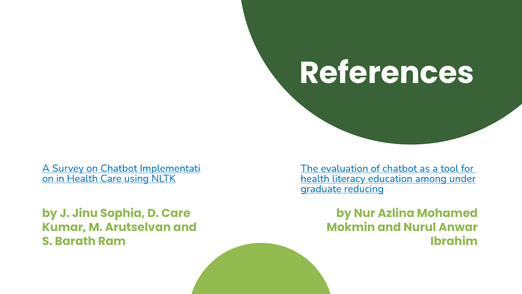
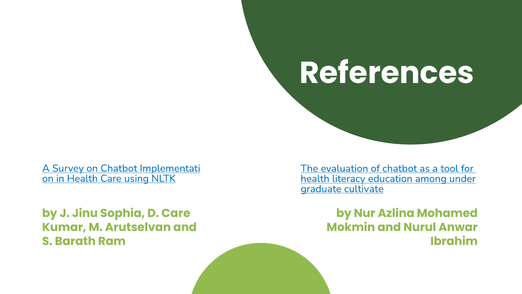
reducing: reducing -> cultivate
